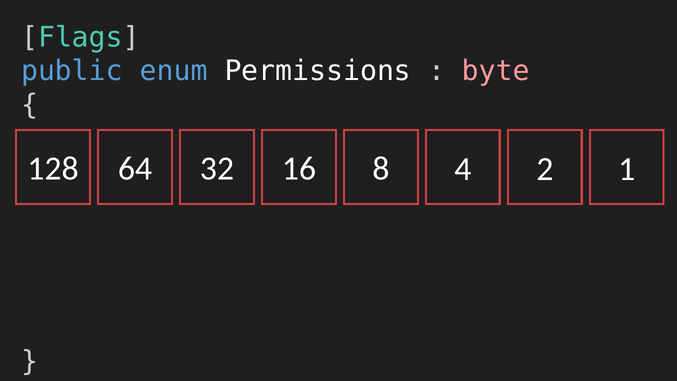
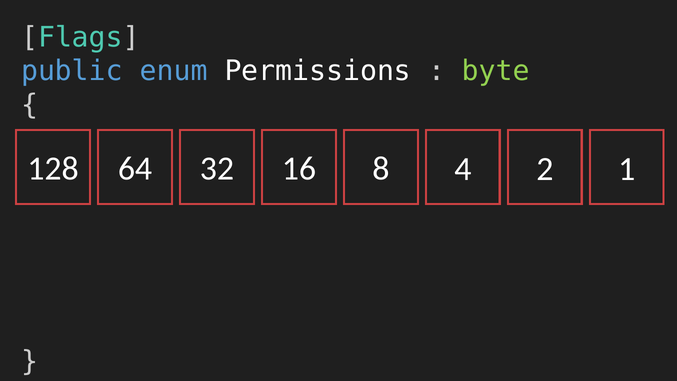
byte colour: pink -> light green
